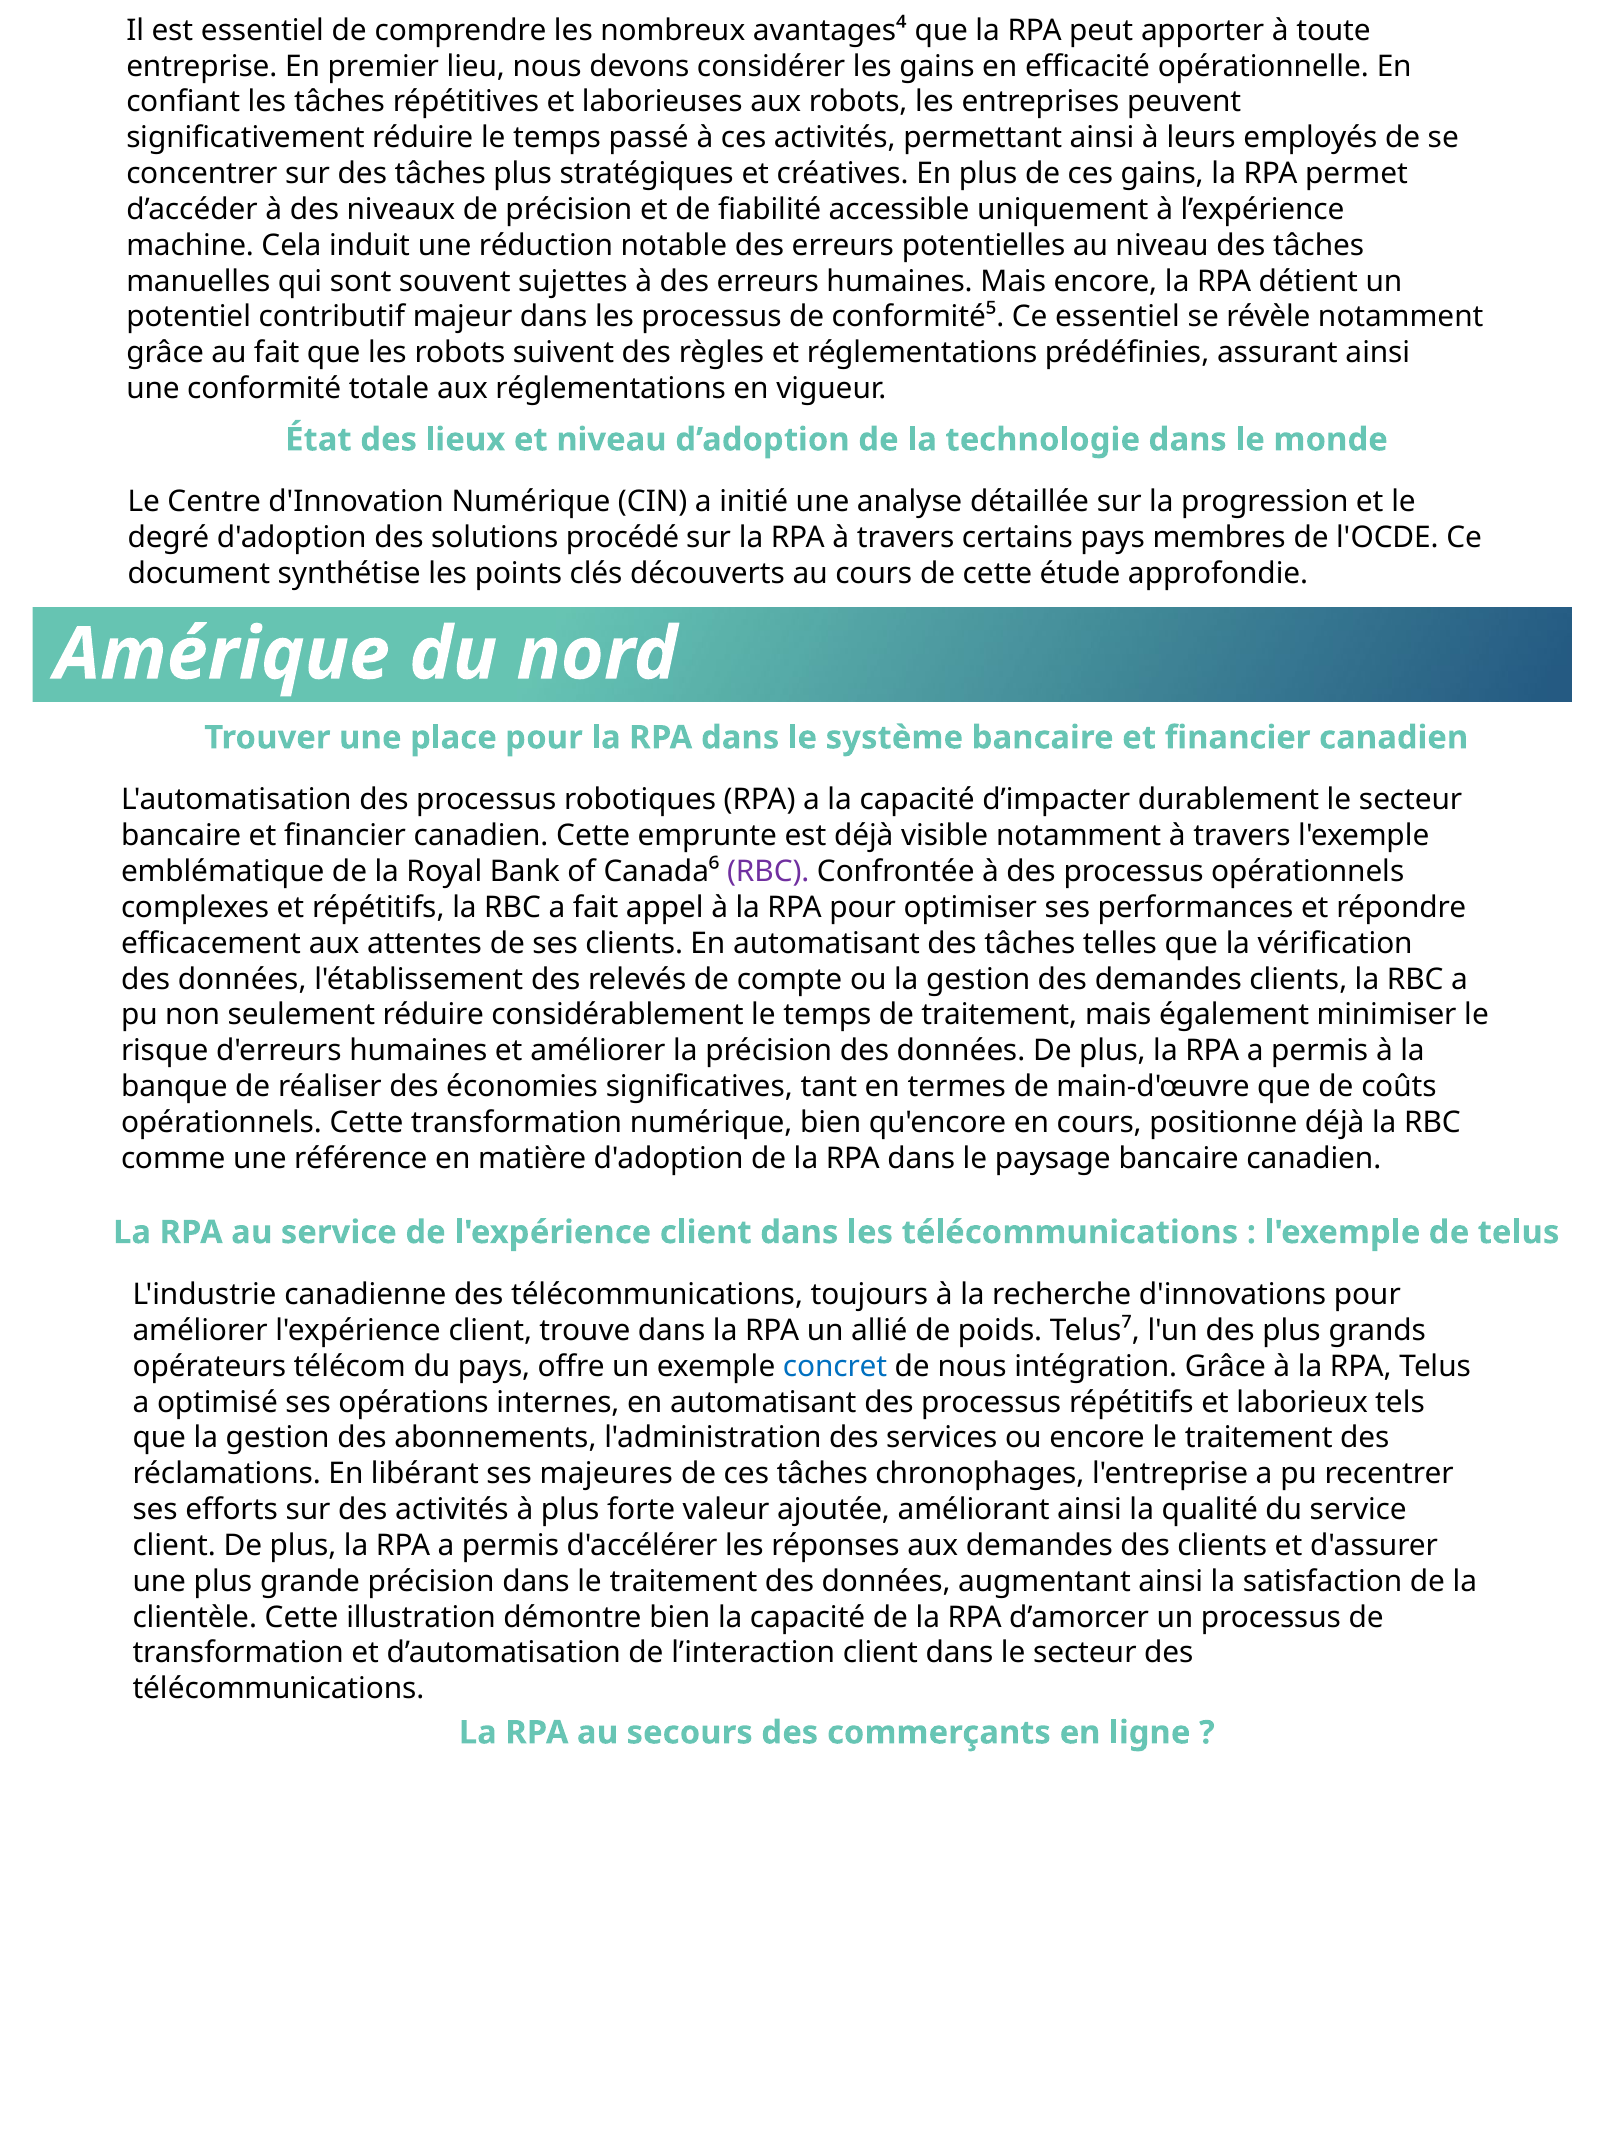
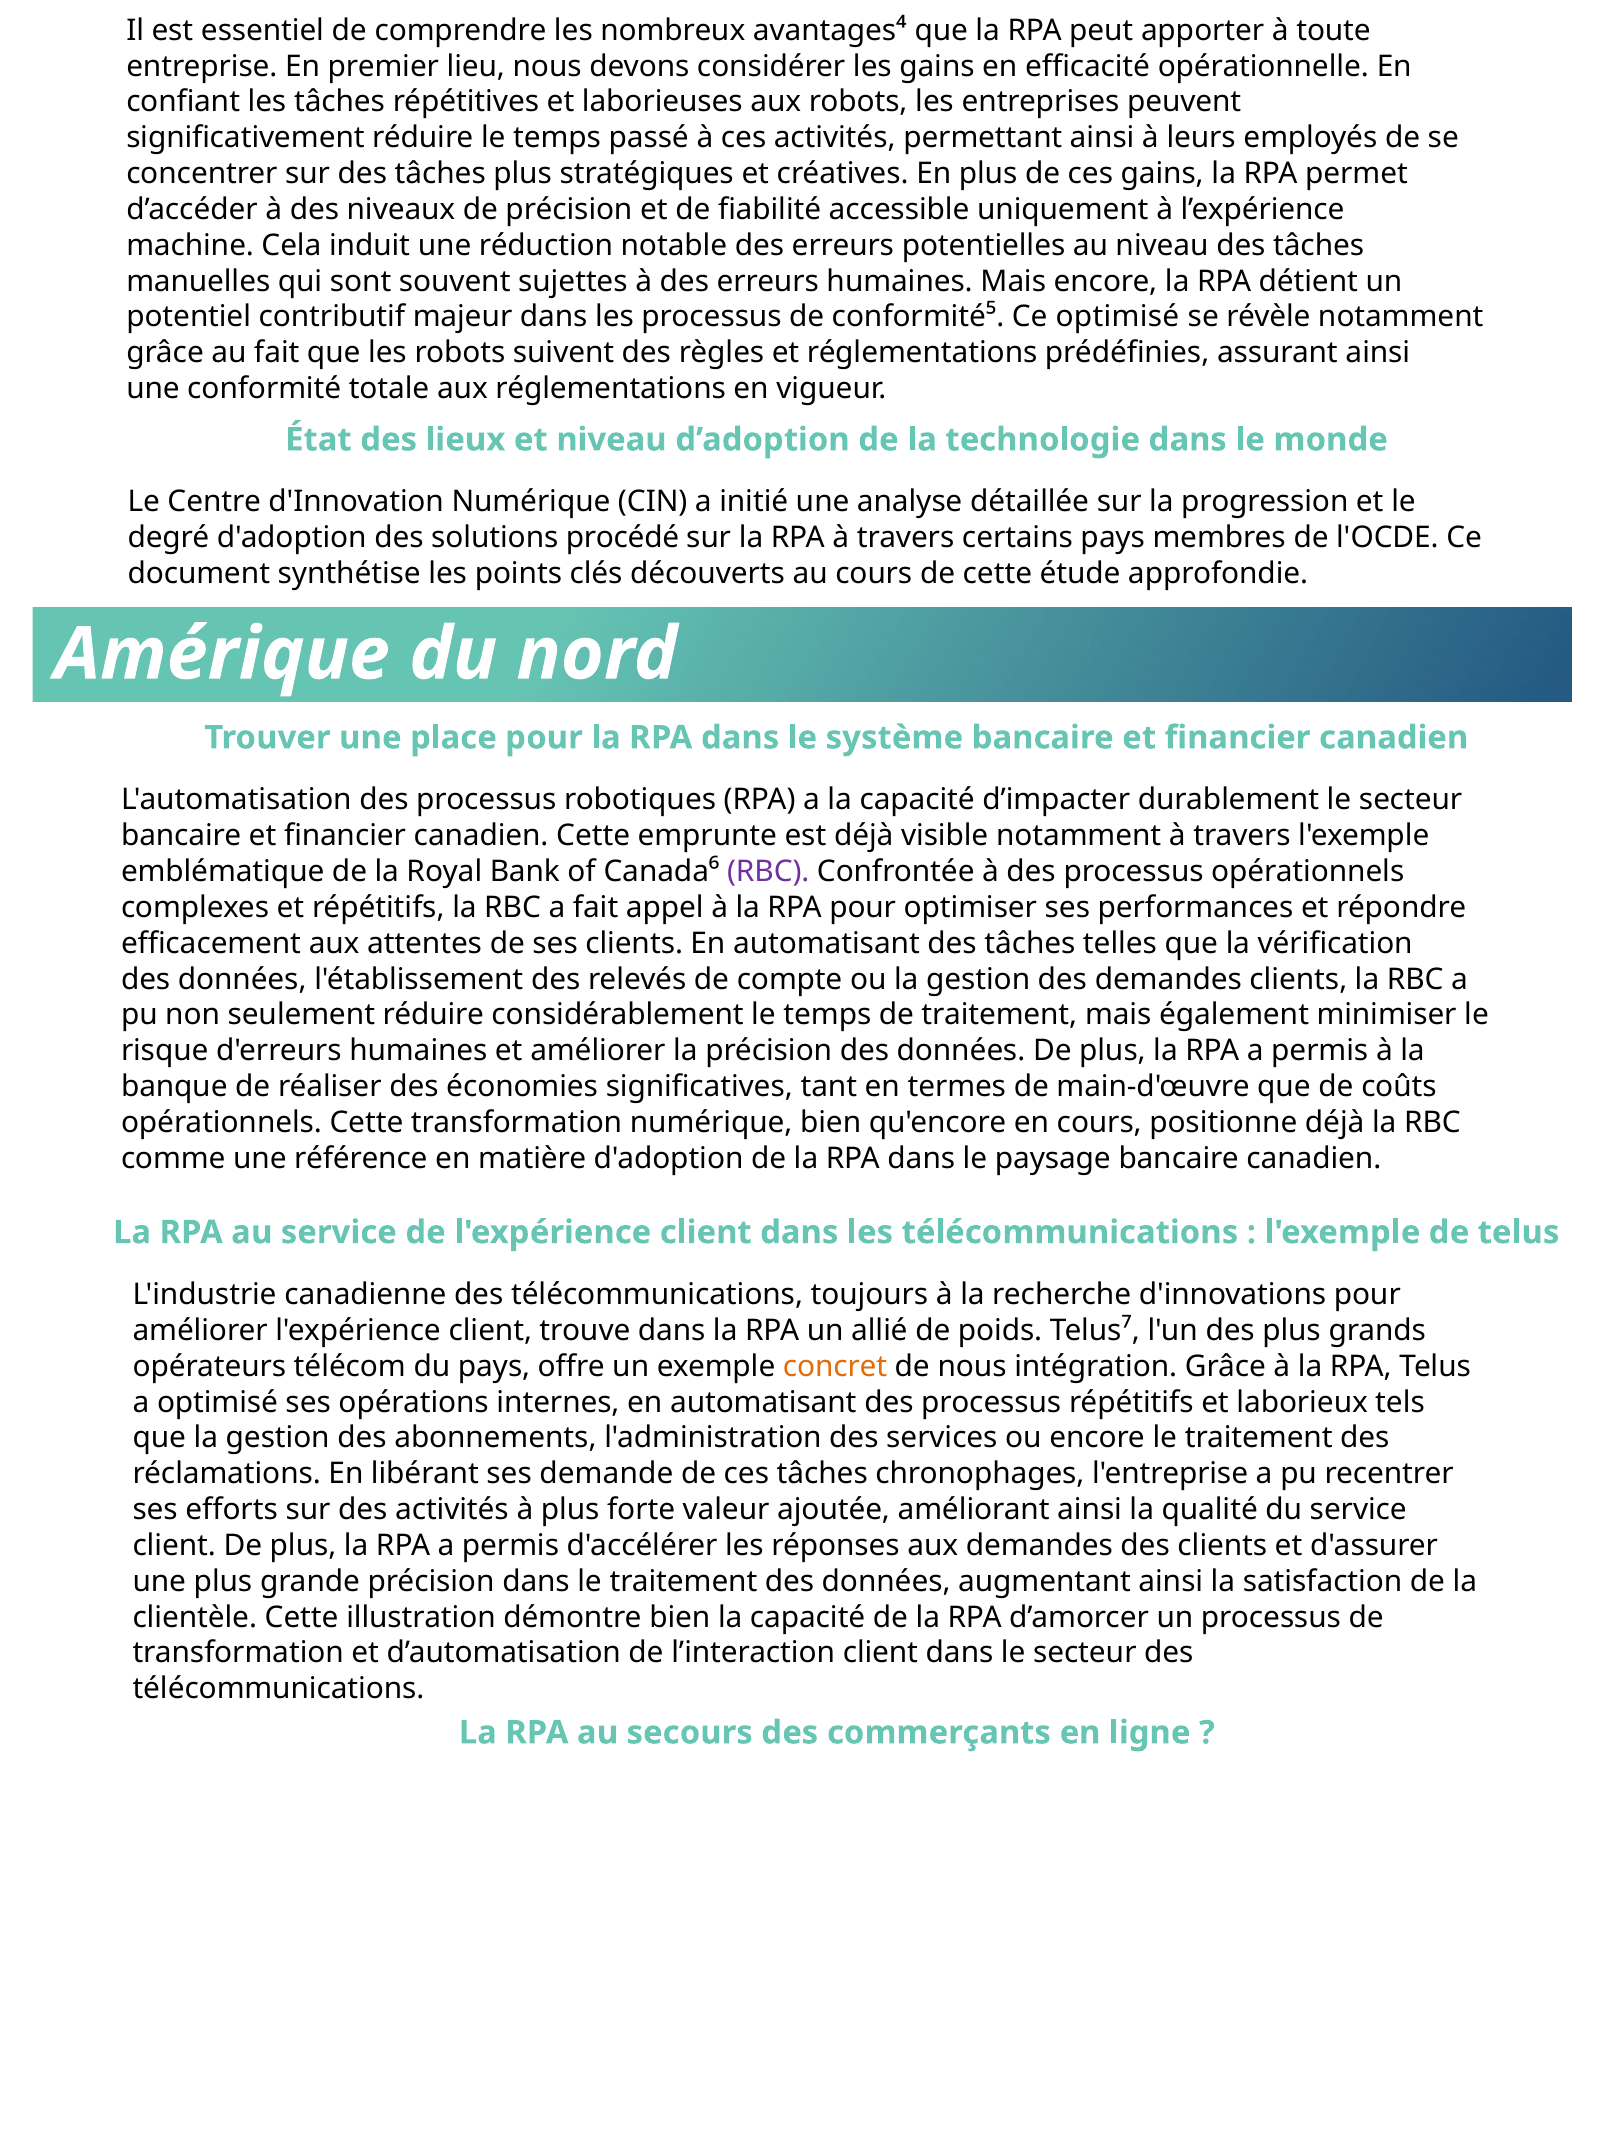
Ce essentiel: essentiel -> optimisé
concret colour: blue -> orange
majeures: majeures -> demande
